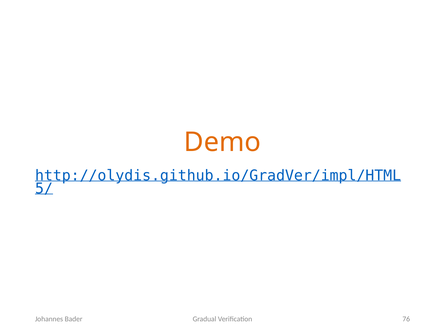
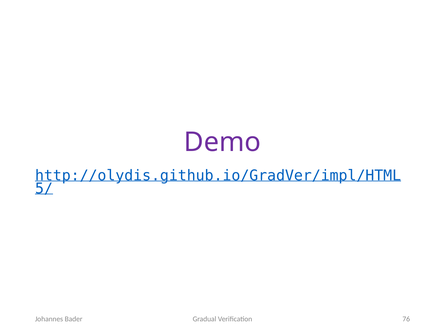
Demo colour: orange -> purple
